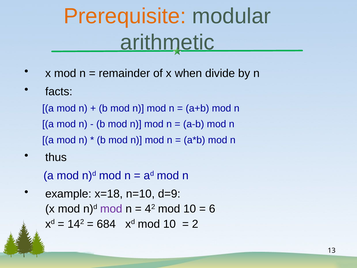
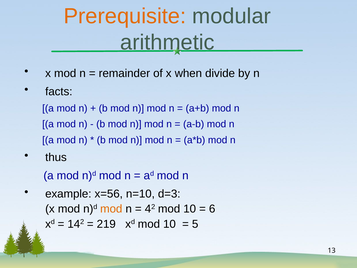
x=18: x=18 -> x=56
d=9: d=9 -> d=3
mod at (111, 209) colour: purple -> orange
684: 684 -> 219
2: 2 -> 5
